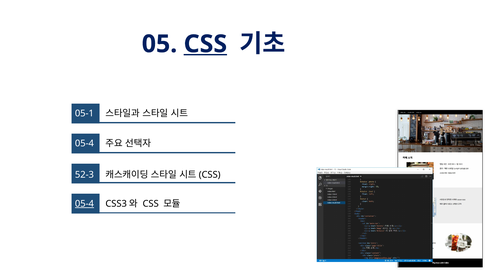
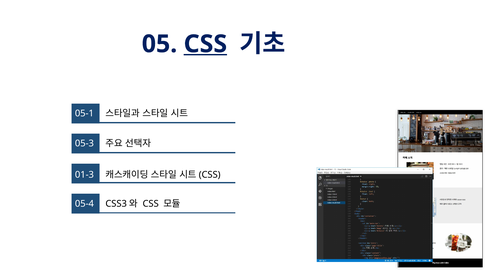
05-4 at (84, 143): 05-4 -> 05-3
52-3: 52-3 -> 01-3
05-4 at (84, 204) underline: present -> none
